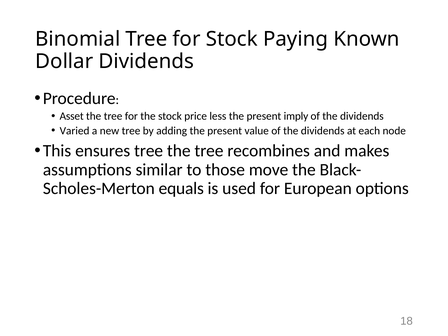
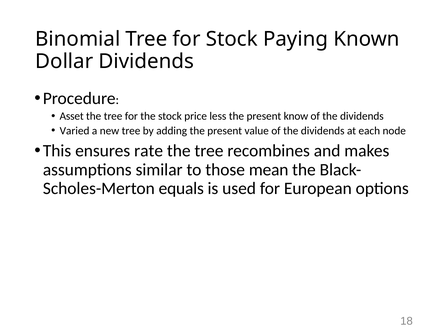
imply: imply -> know
ensures tree: tree -> rate
move: move -> mean
